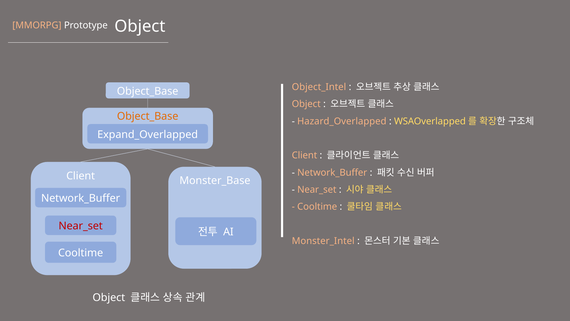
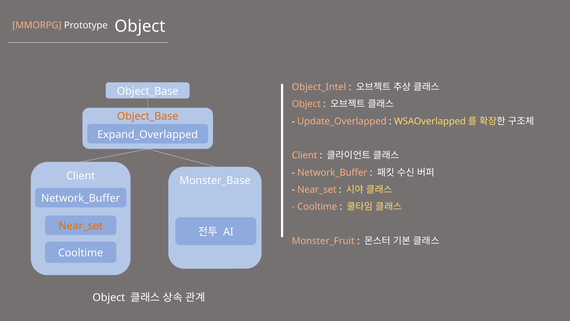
Hazard_Overlapped: Hazard_Overlapped -> Update_Overlapped
Near_set at (81, 226) colour: red -> orange
Monster_Intel: Monster_Intel -> Monster_Fruit
